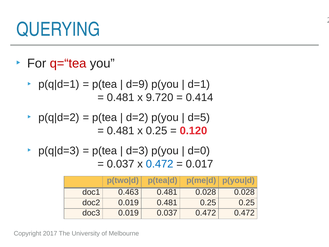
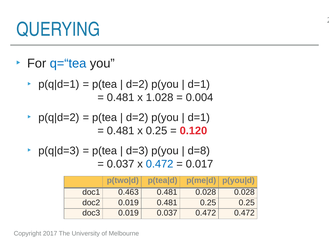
q=“tea colour: red -> blue
d=9 at (137, 84): d=9 -> d=2
9.720: 9.720 -> 1.028
0.414: 0.414 -> 0.004
d=5 at (199, 117): d=5 -> d=1
d=0: d=0 -> d=8
